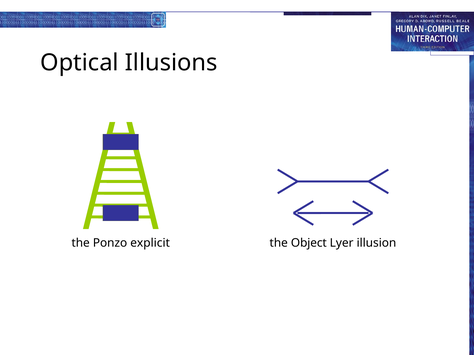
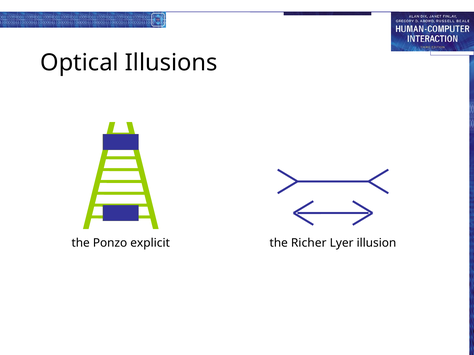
Object: Object -> Richer
